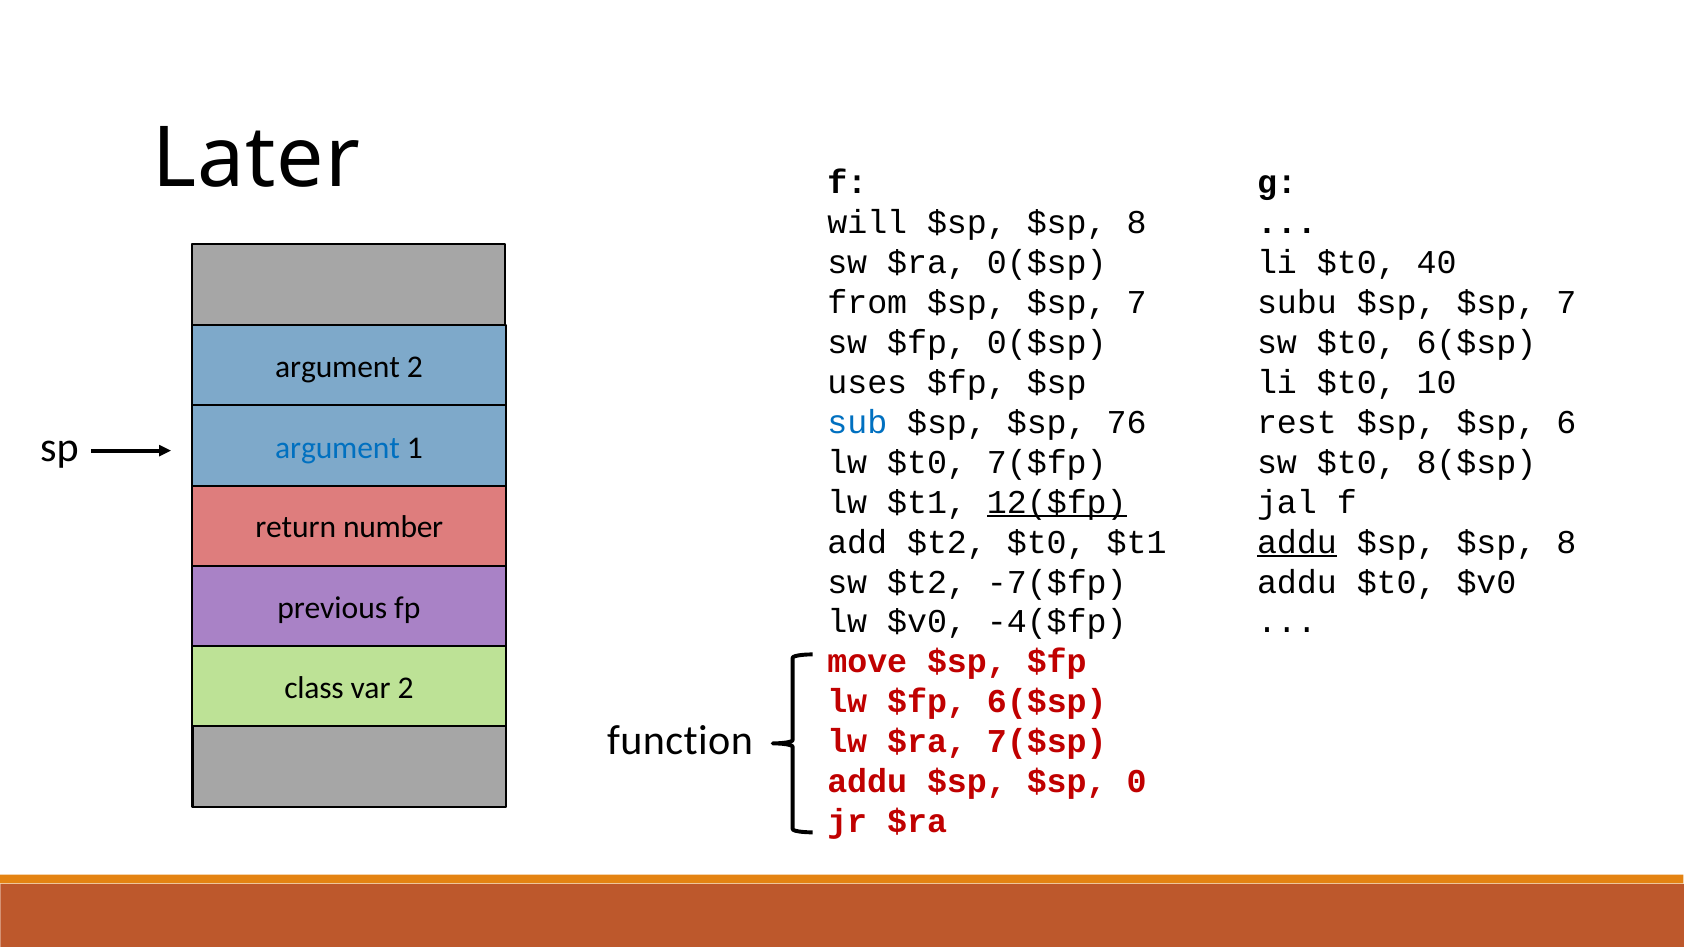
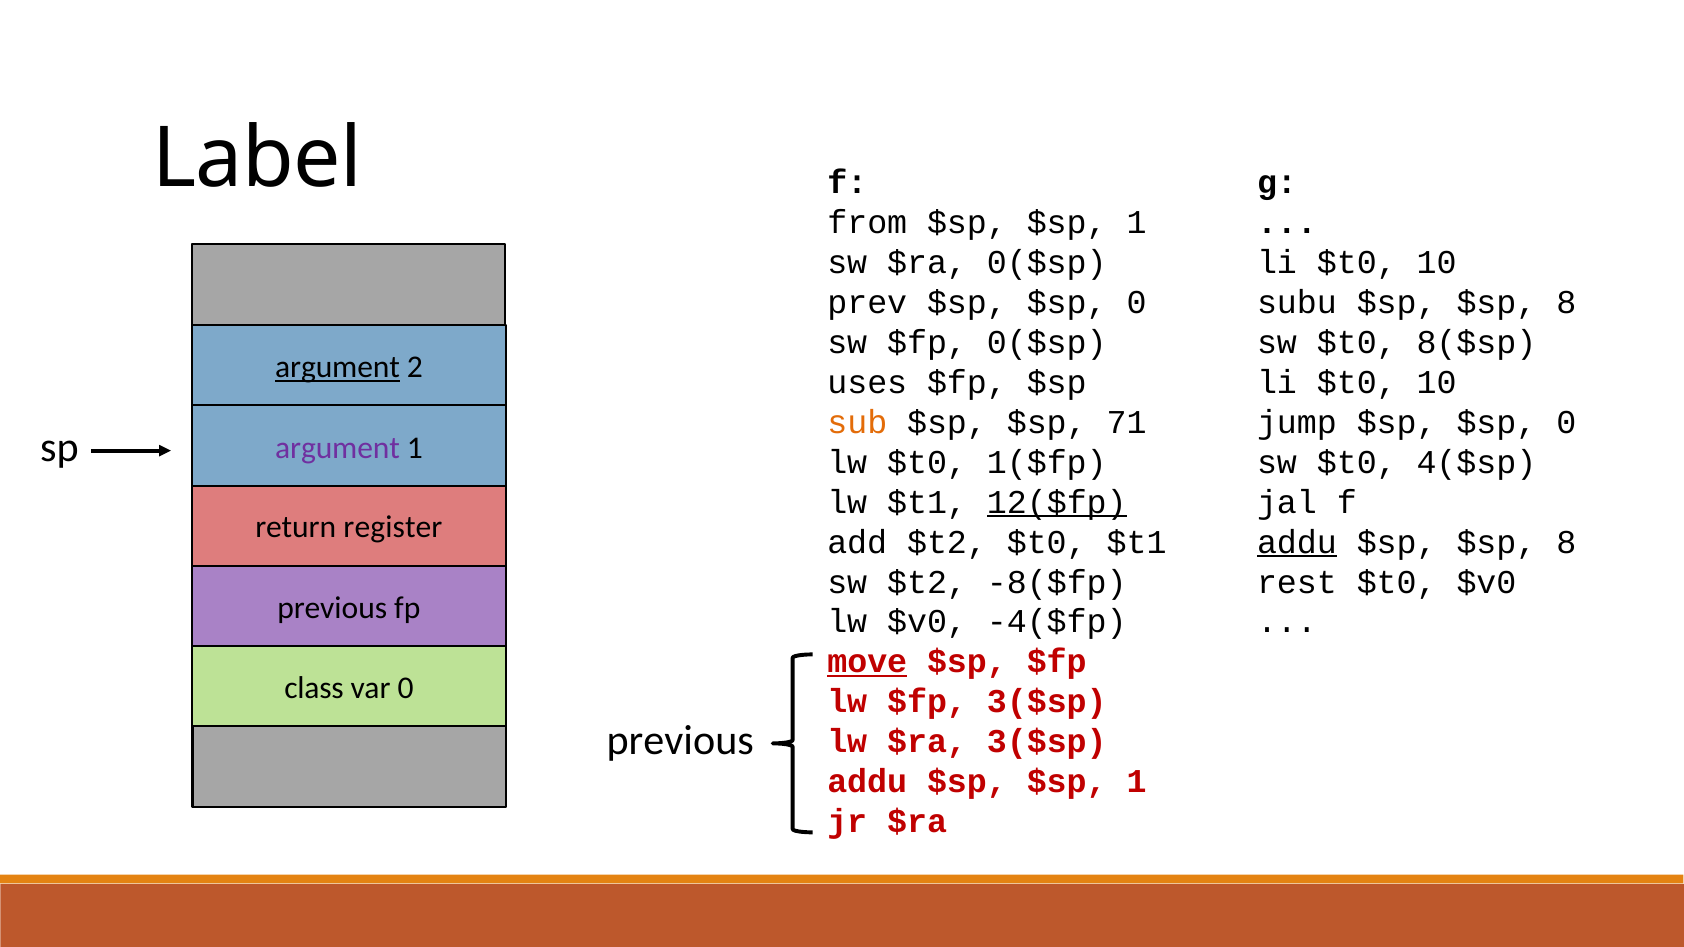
Later: Later -> Label
will: will -> from
8 at (1137, 222): 8 -> 1
40 at (1437, 262): 40 -> 10
from: from -> prev
7 at (1137, 302): 7 -> 0
subu $sp $sp 7: 7 -> 8
$t0 6($sp: 6($sp -> 8($sp
argument at (338, 367) underline: none -> present
sub colour: blue -> orange
76: 76 -> 71
rest: rest -> jump
6 at (1566, 422): 6 -> 0
argument at (338, 448) colour: blue -> purple
7($fp: 7($fp -> 1($fp
8($sp: 8($sp -> 4($sp
number: number -> register
-7($fp: -7($fp -> -8($fp
addu at (1297, 582): addu -> rest
move underline: none -> present
var 2: 2 -> 0
$fp 6($sp: 6($sp -> 3($sp
function at (680, 740): function -> previous
$ra 7($sp: 7($sp -> 3($sp
addu $sp $sp 0: 0 -> 1
